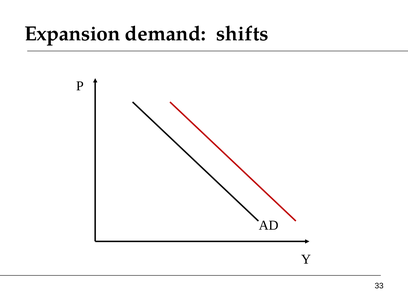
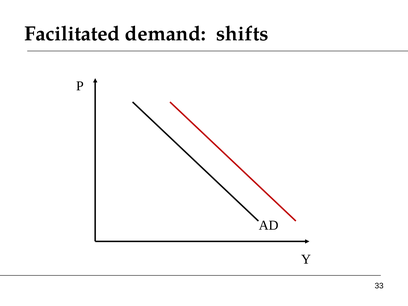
Expansion: Expansion -> Facilitated
